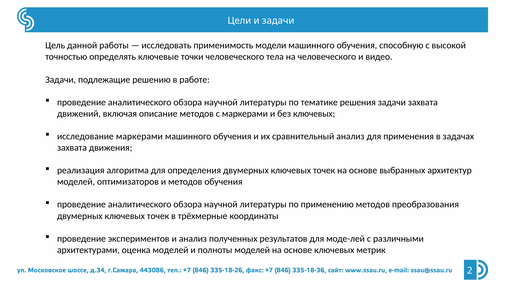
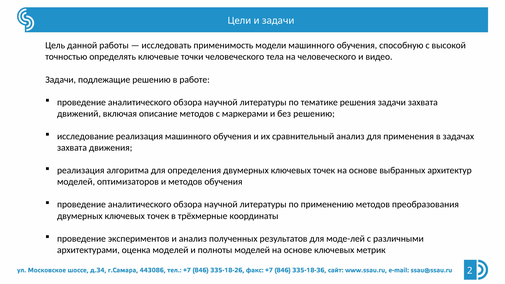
без ключевых: ключевых -> решению
исследование маркерами: маркерами -> реализация
